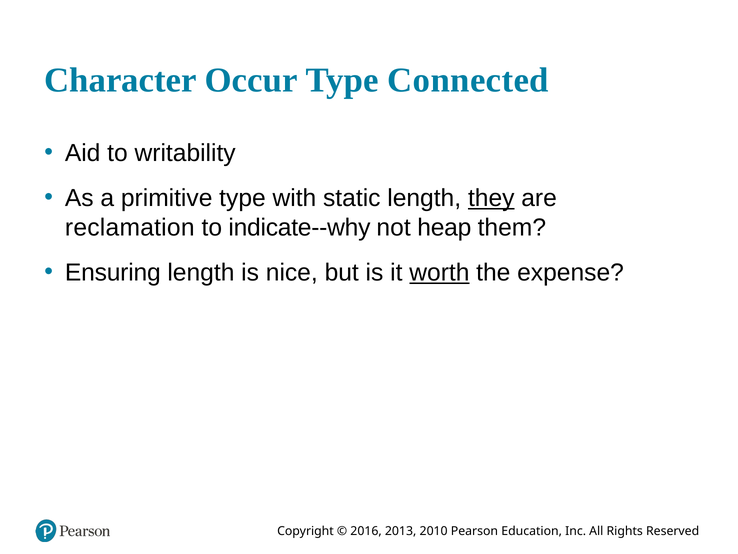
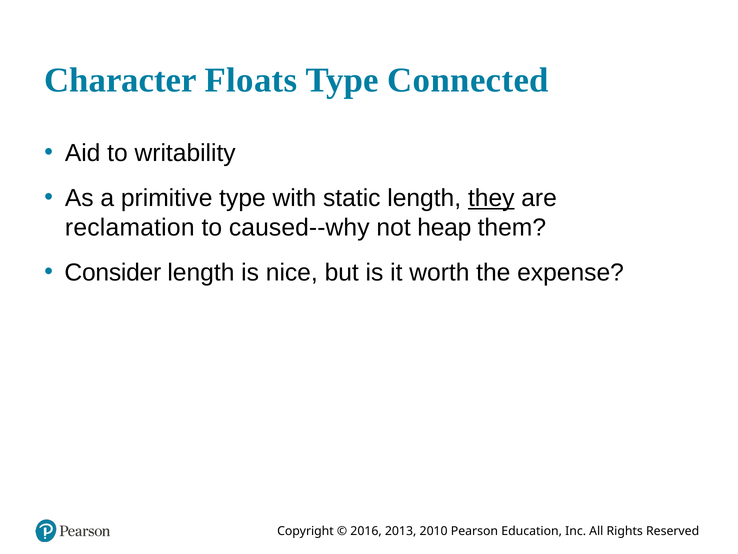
Occur: Occur -> Floats
indicate--why: indicate--why -> caused--why
Ensuring: Ensuring -> Consider
worth underline: present -> none
